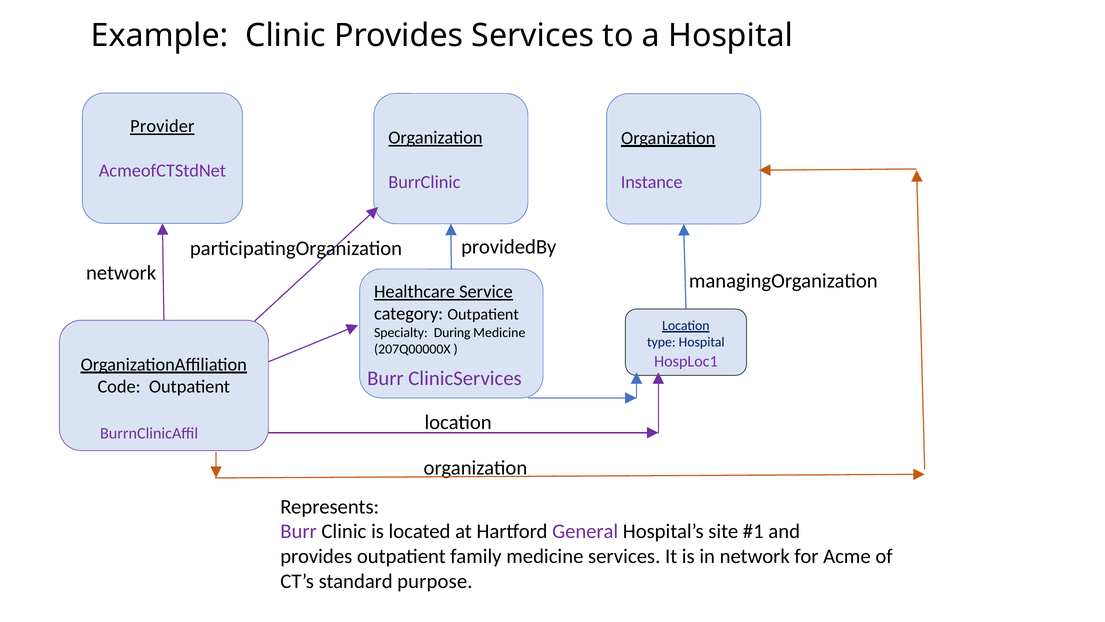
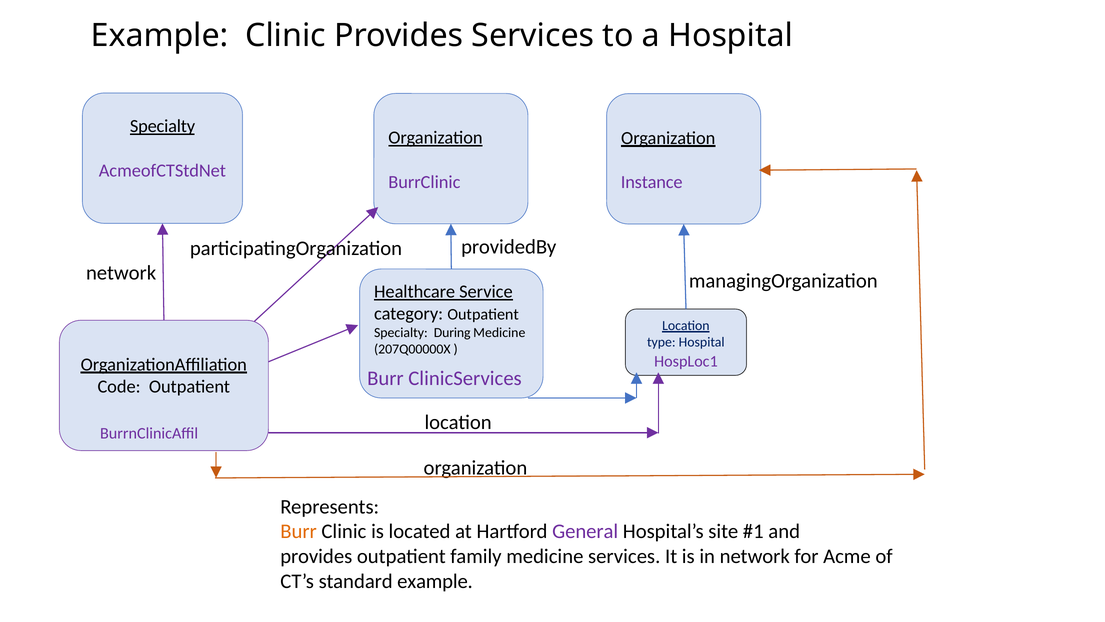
Provider at (162, 126): Provider -> Specialty
Burr at (299, 531) colour: purple -> orange
standard purpose: purpose -> example
